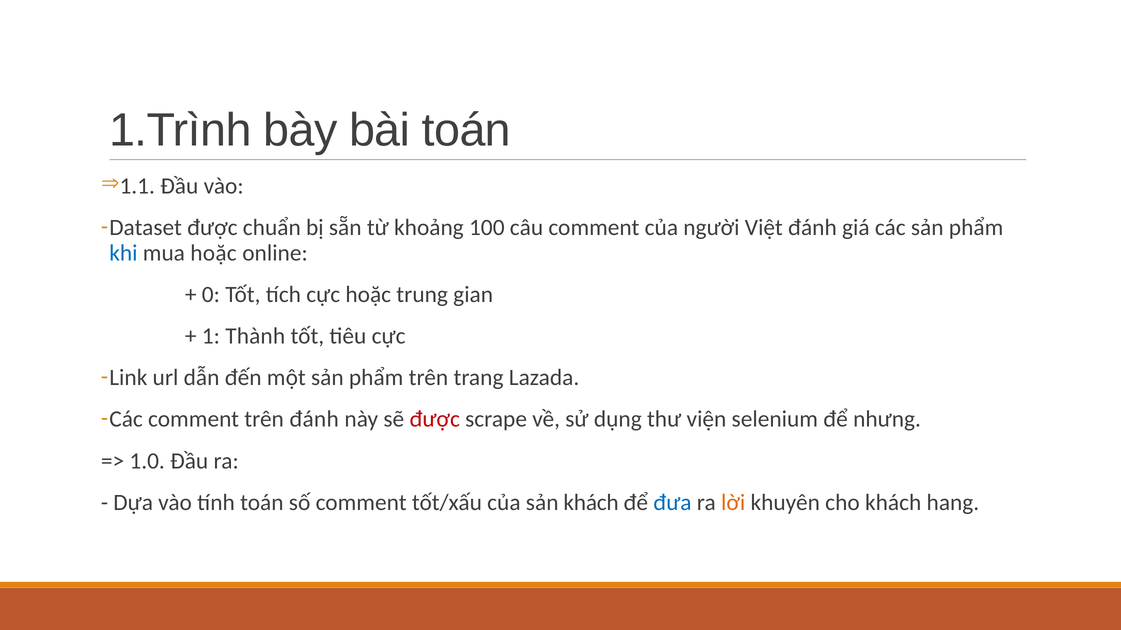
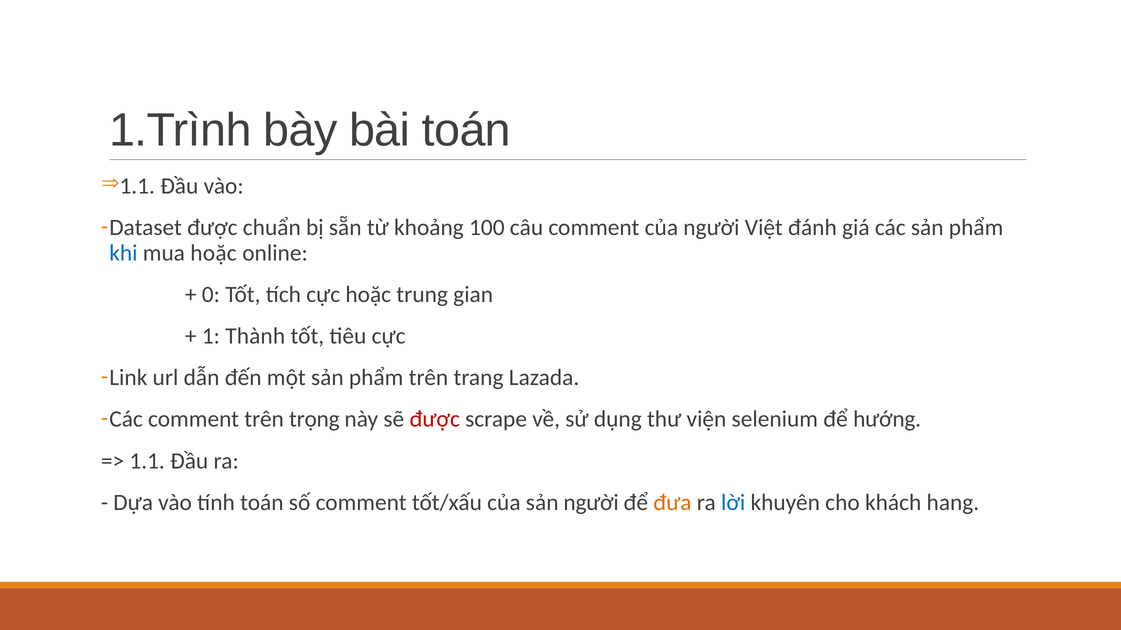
trên đánh: đánh -> trọng
nhưng: nhưng -> hướng
1.0 at (147, 461): 1.0 -> 1.1
sản khách: khách -> người
đưa colour: blue -> orange
lời colour: orange -> blue
